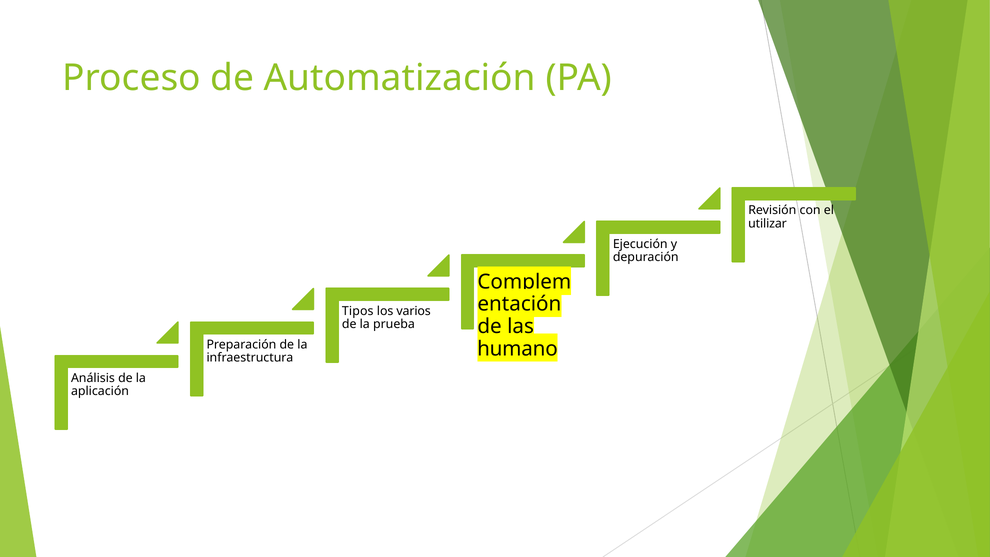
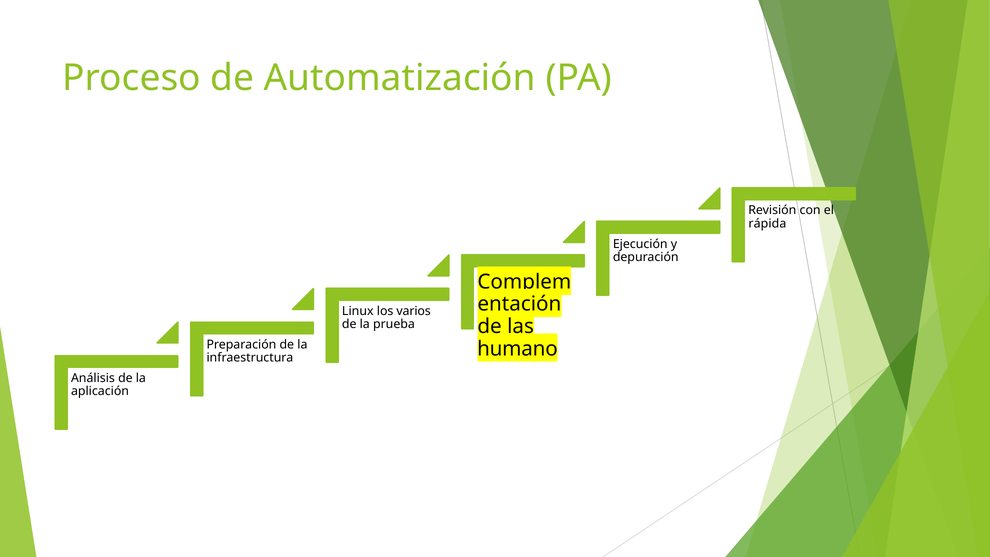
utilizar: utilizar -> rápida
Tipos: Tipos -> Linux
